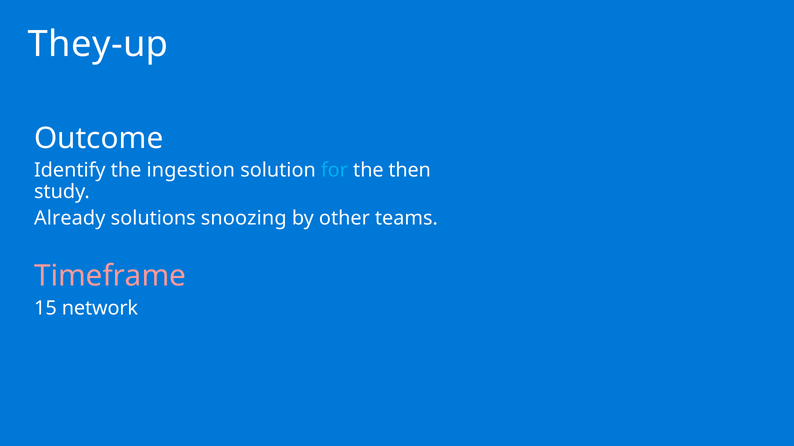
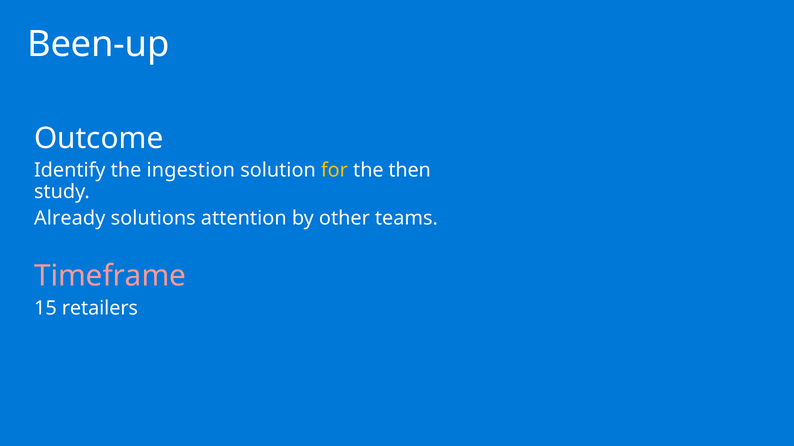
They-up: They-up -> Been-up
for colour: light blue -> yellow
snoozing: snoozing -> attention
network: network -> retailers
